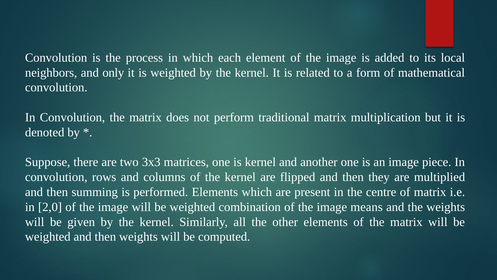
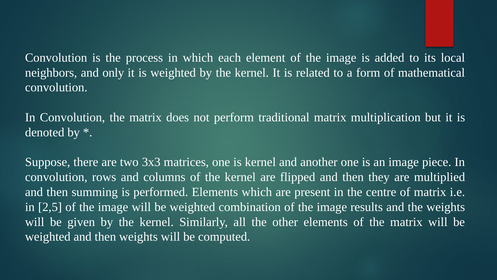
2,0: 2,0 -> 2,5
means: means -> results
